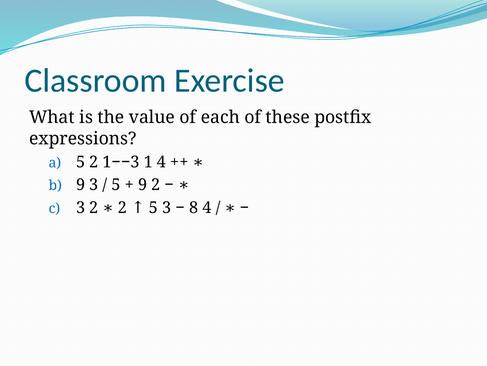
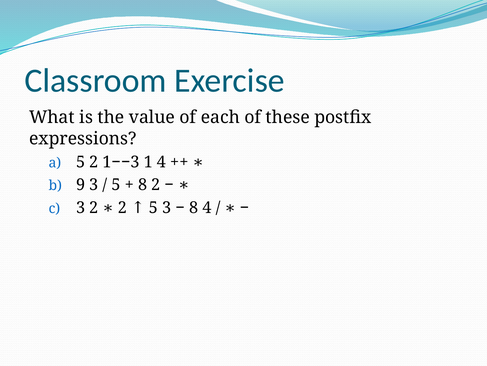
9 at (143, 184): 9 -> 8
